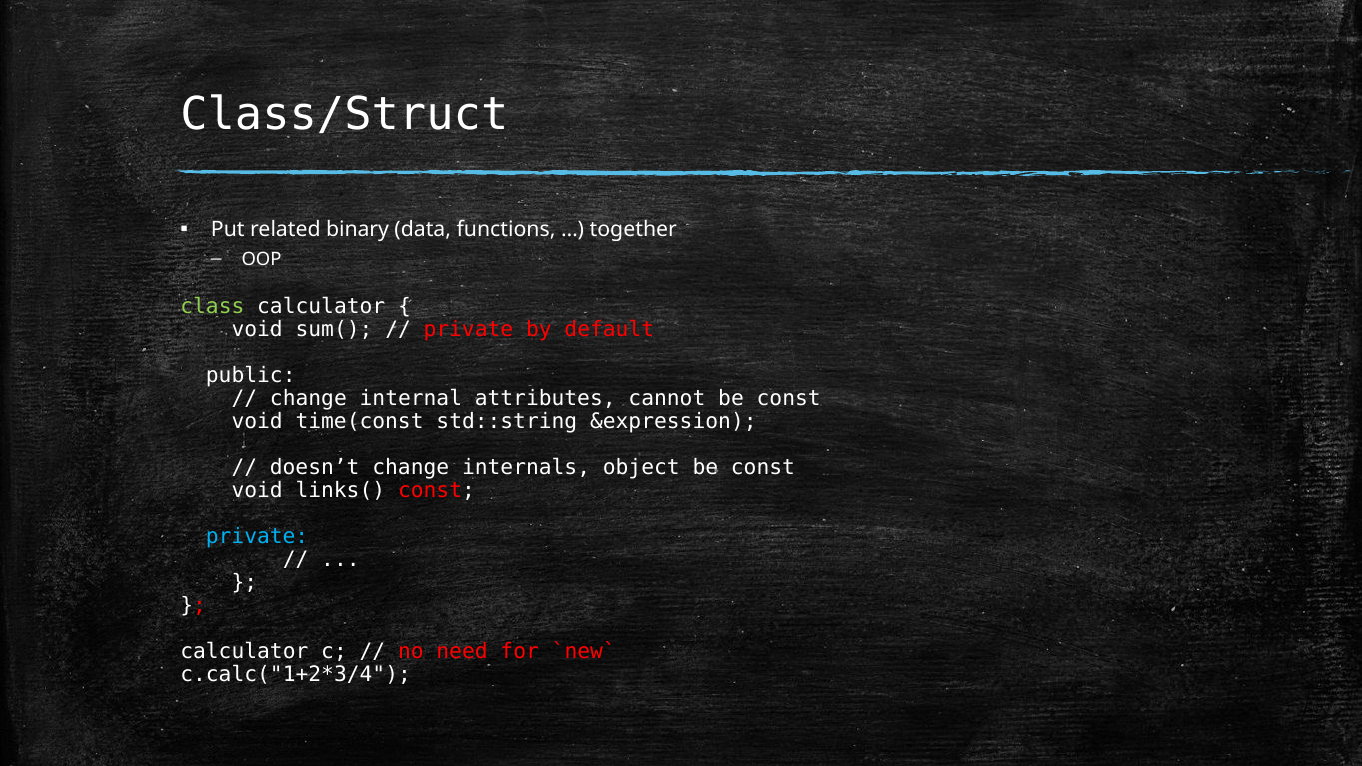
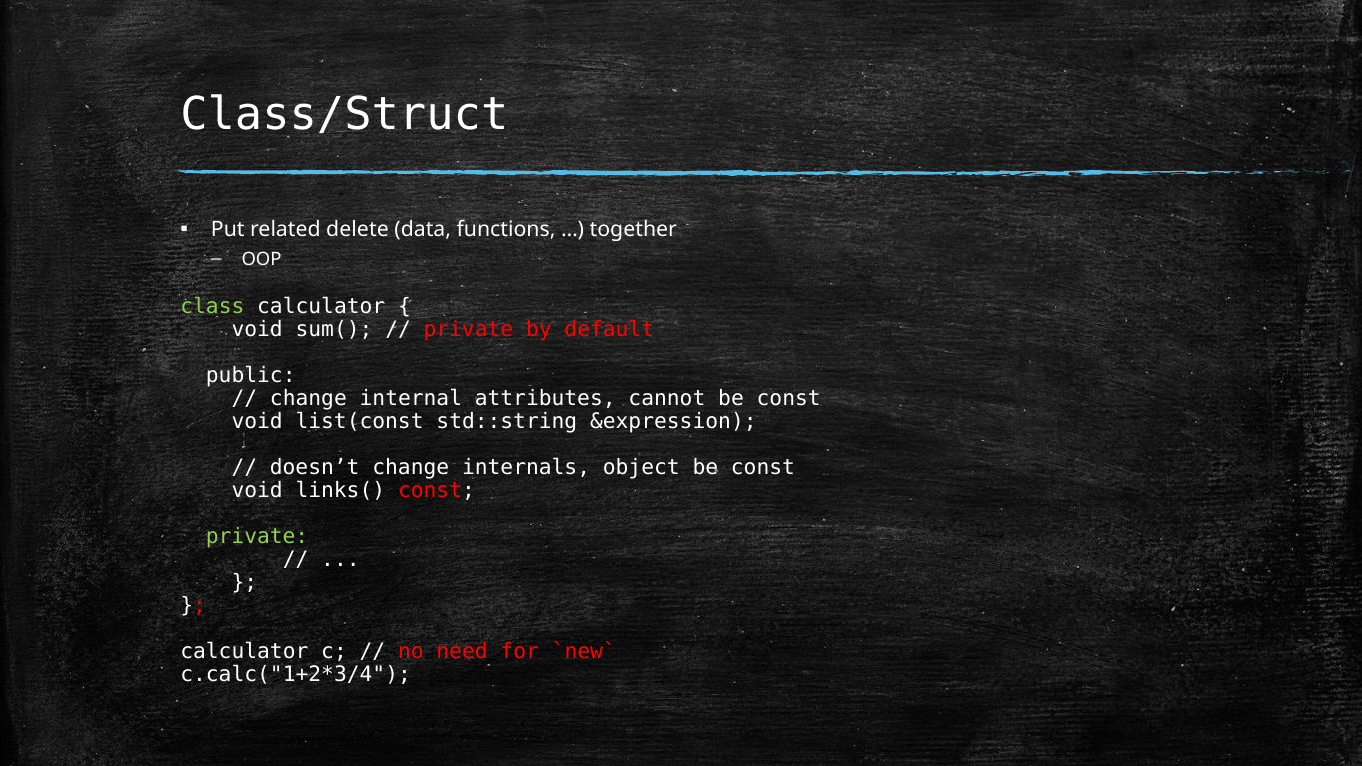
binary: binary -> delete
time(const: time(const -> list(const
private at (257, 536) colour: light blue -> light green
